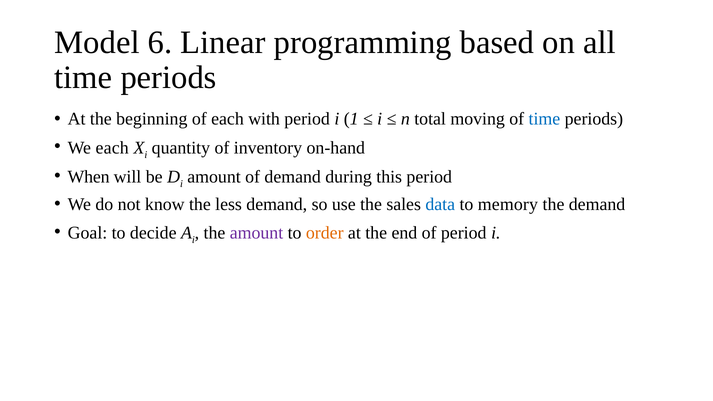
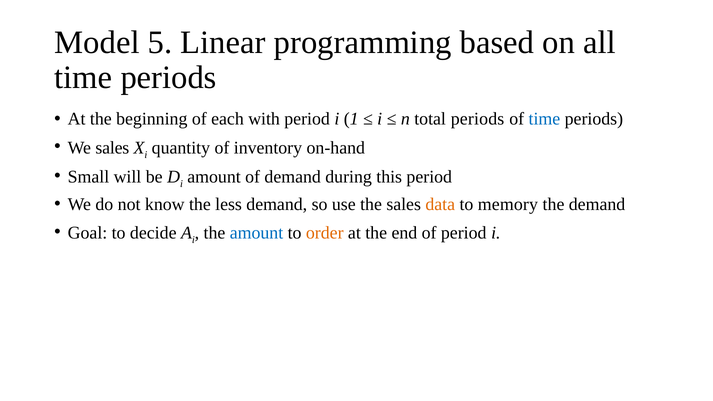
6: 6 -> 5
total moving: moving -> periods
We each: each -> sales
When: When -> Small
data colour: blue -> orange
amount at (257, 233) colour: purple -> blue
